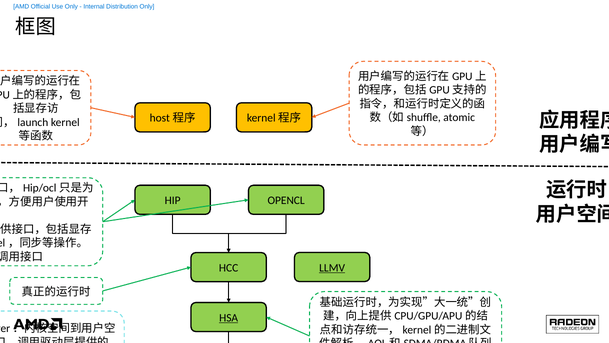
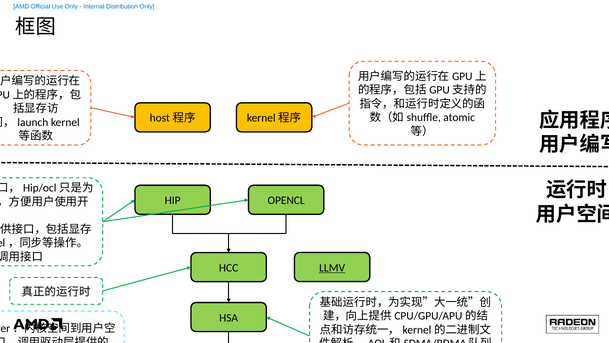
HSA underline: present -> none
